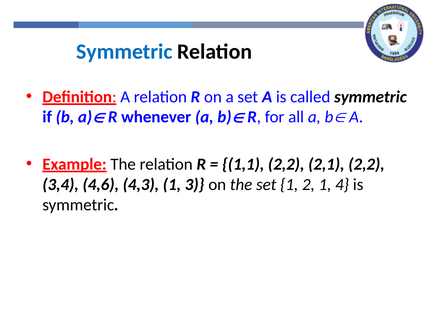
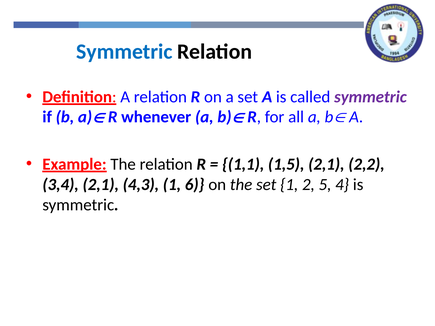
symmetric at (370, 97) colour: black -> purple
1,1 2,2: 2,2 -> 1,5
3,4 4,6: 4,6 -> 2,1
3: 3 -> 6
2 1: 1 -> 5
